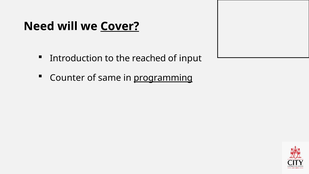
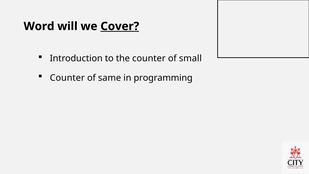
Need: Need -> Word
the reached: reached -> counter
input: input -> small
programming underline: present -> none
